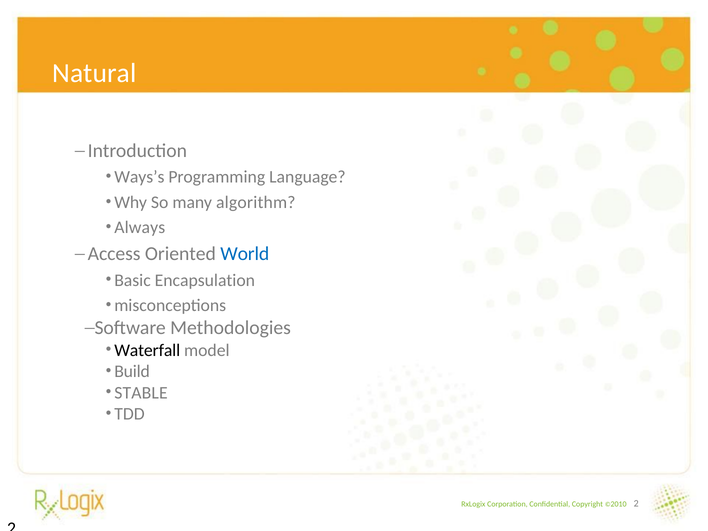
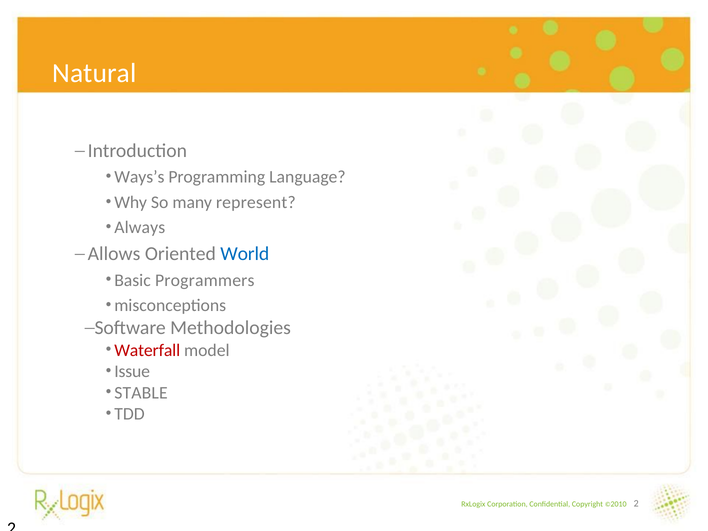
algorithm: algorithm -> represent
Access: Access -> Allows
Encapsulation: Encapsulation -> Programmers
Waterfall colour: black -> red
Build: Build -> Issue
